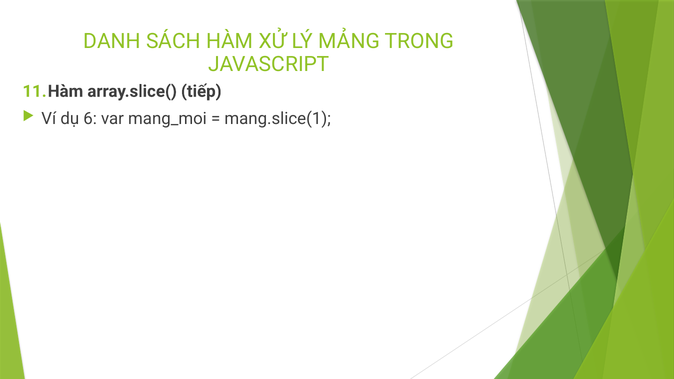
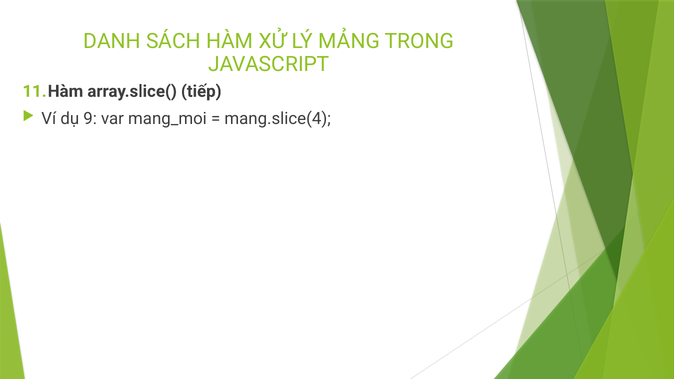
6: 6 -> 9
mang.slice(1: mang.slice(1 -> mang.slice(4
